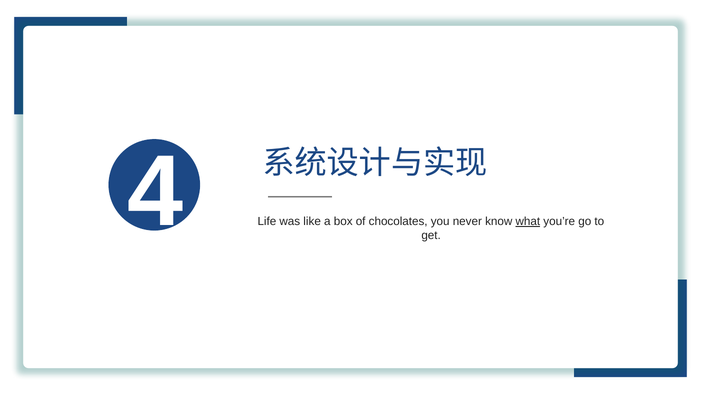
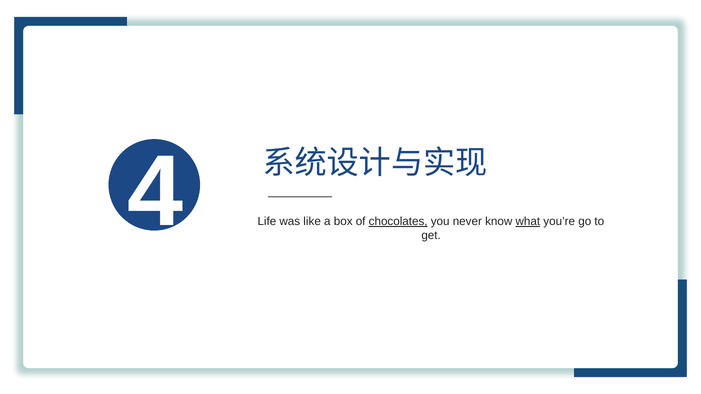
chocolates underline: none -> present
